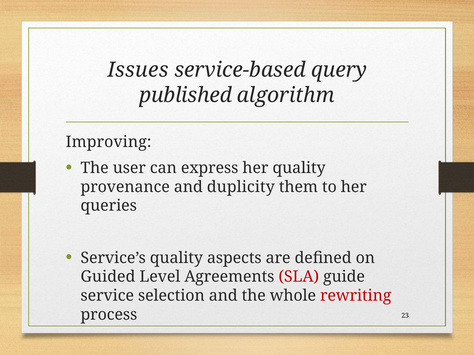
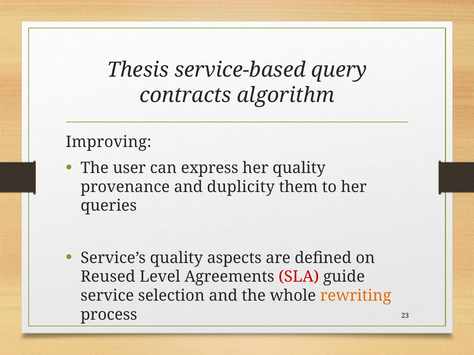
Issues: Issues -> Thesis
published: published -> contracts
Guided: Guided -> Reused
rewriting colour: red -> orange
